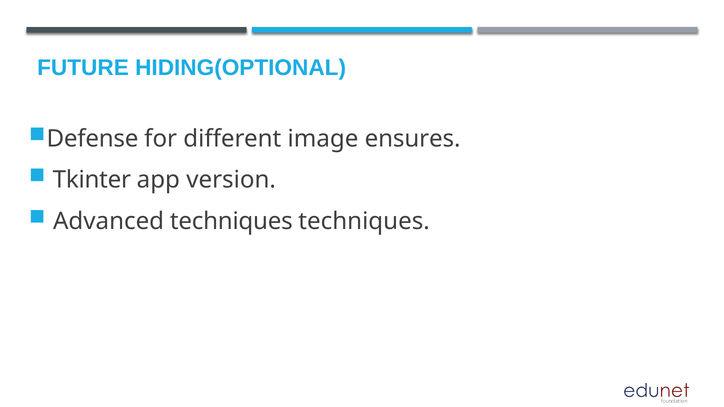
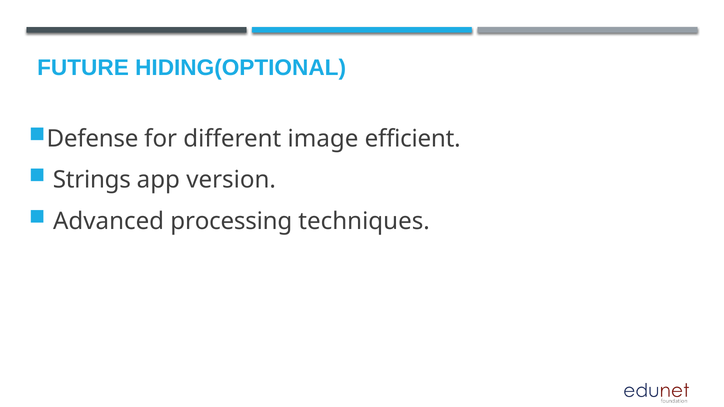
ensures: ensures -> efficient
Tkinter: Tkinter -> Strings
Advanced techniques: techniques -> processing
